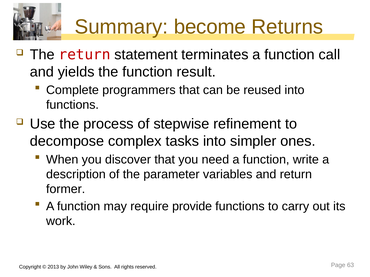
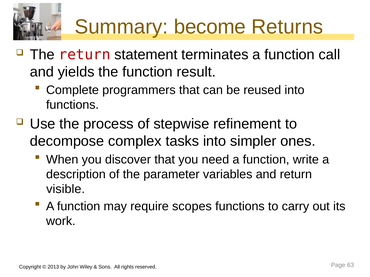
former: former -> visible
provide: provide -> scopes
